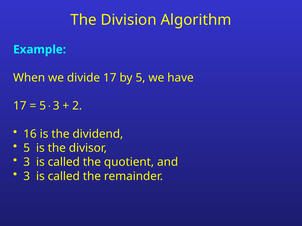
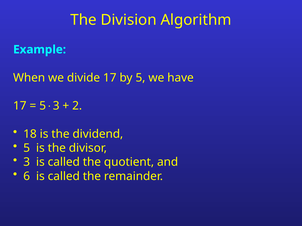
16: 16 -> 18
3 at (27, 177): 3 -> 6
